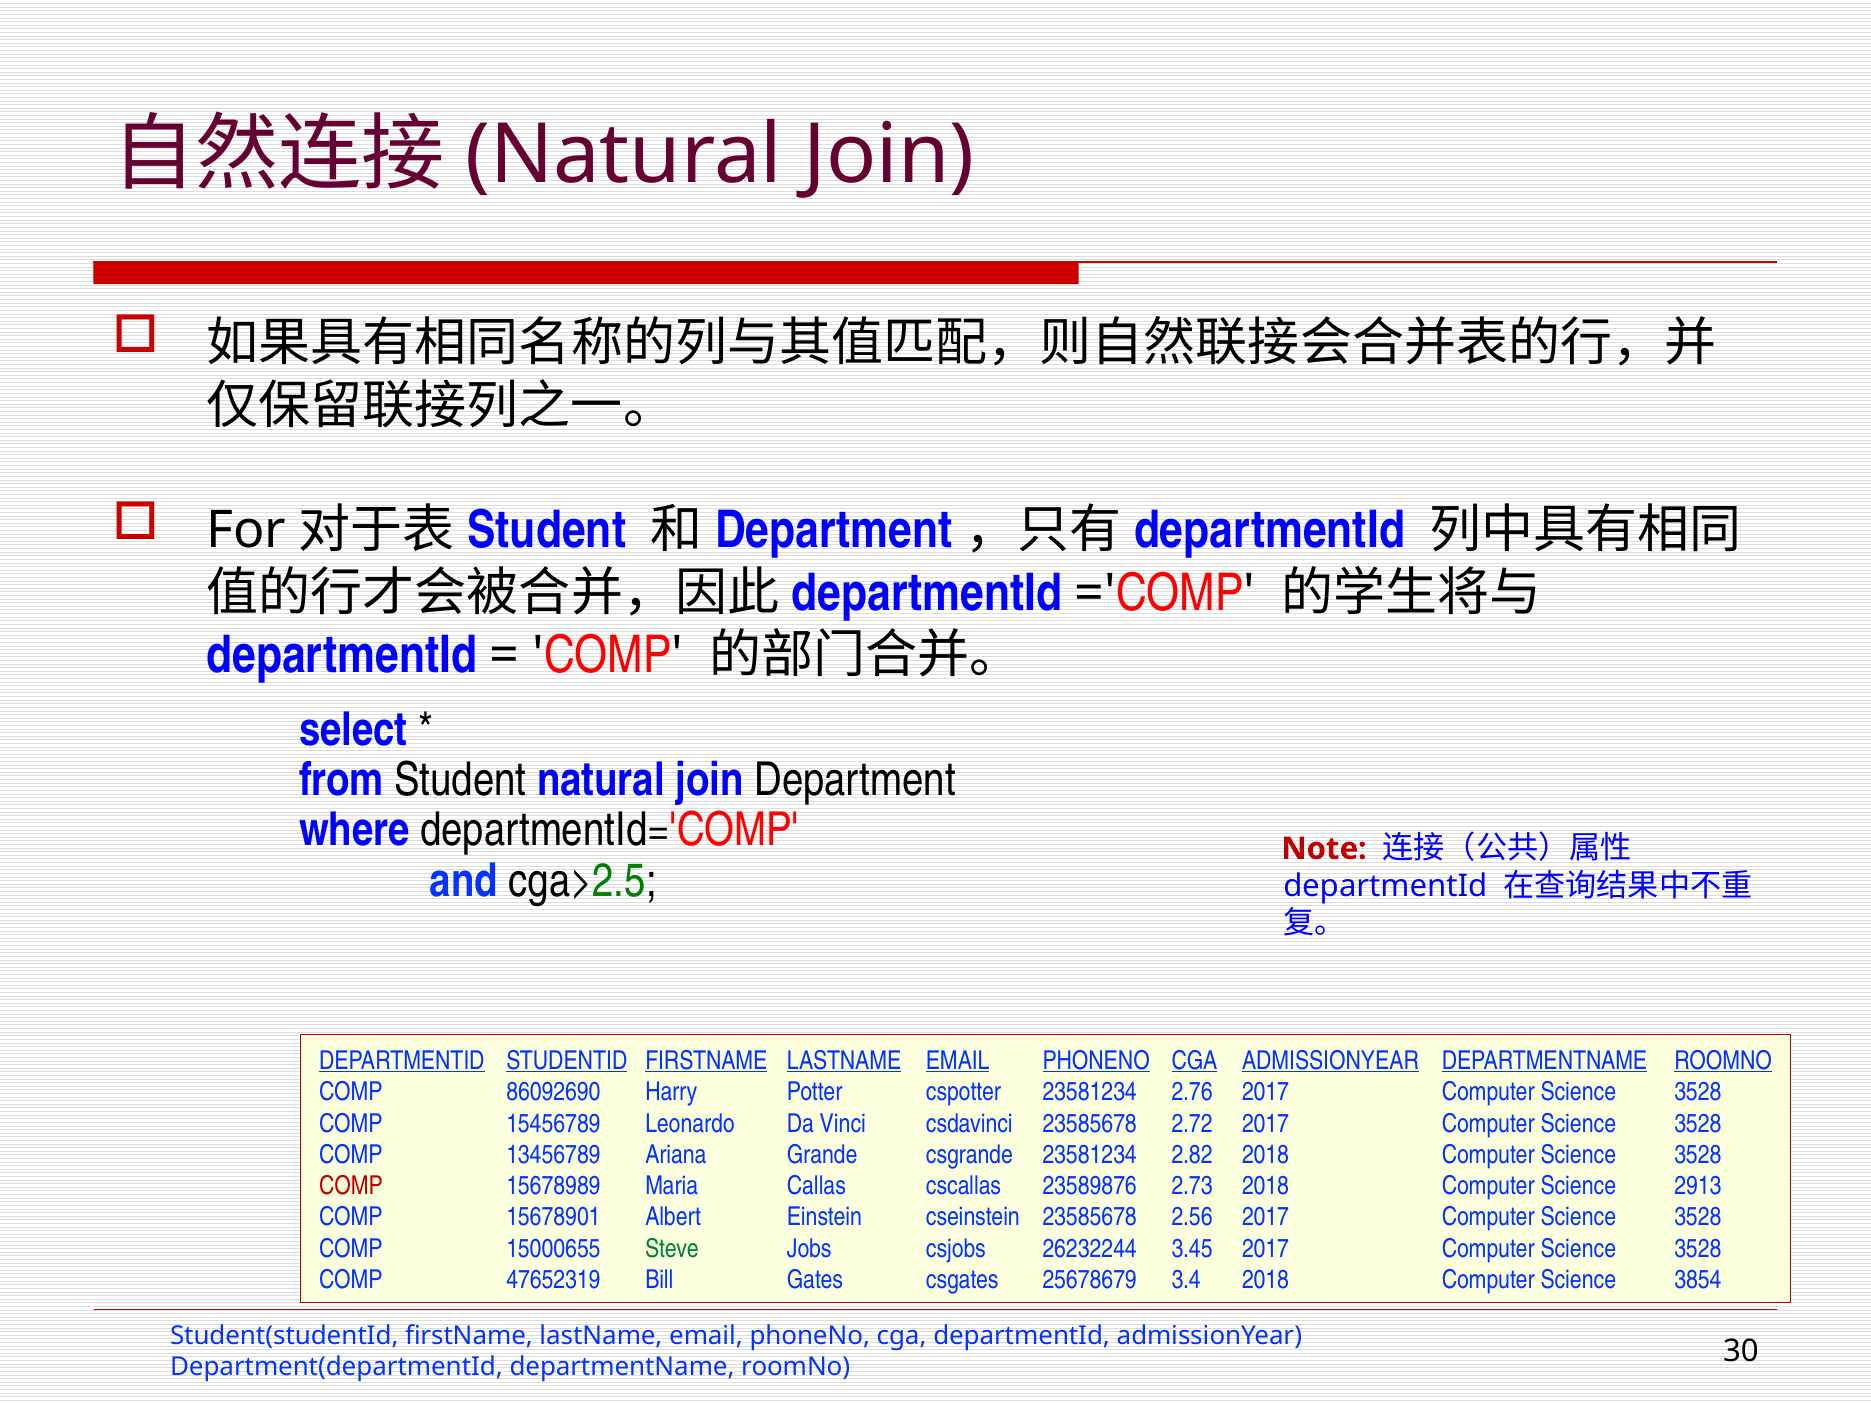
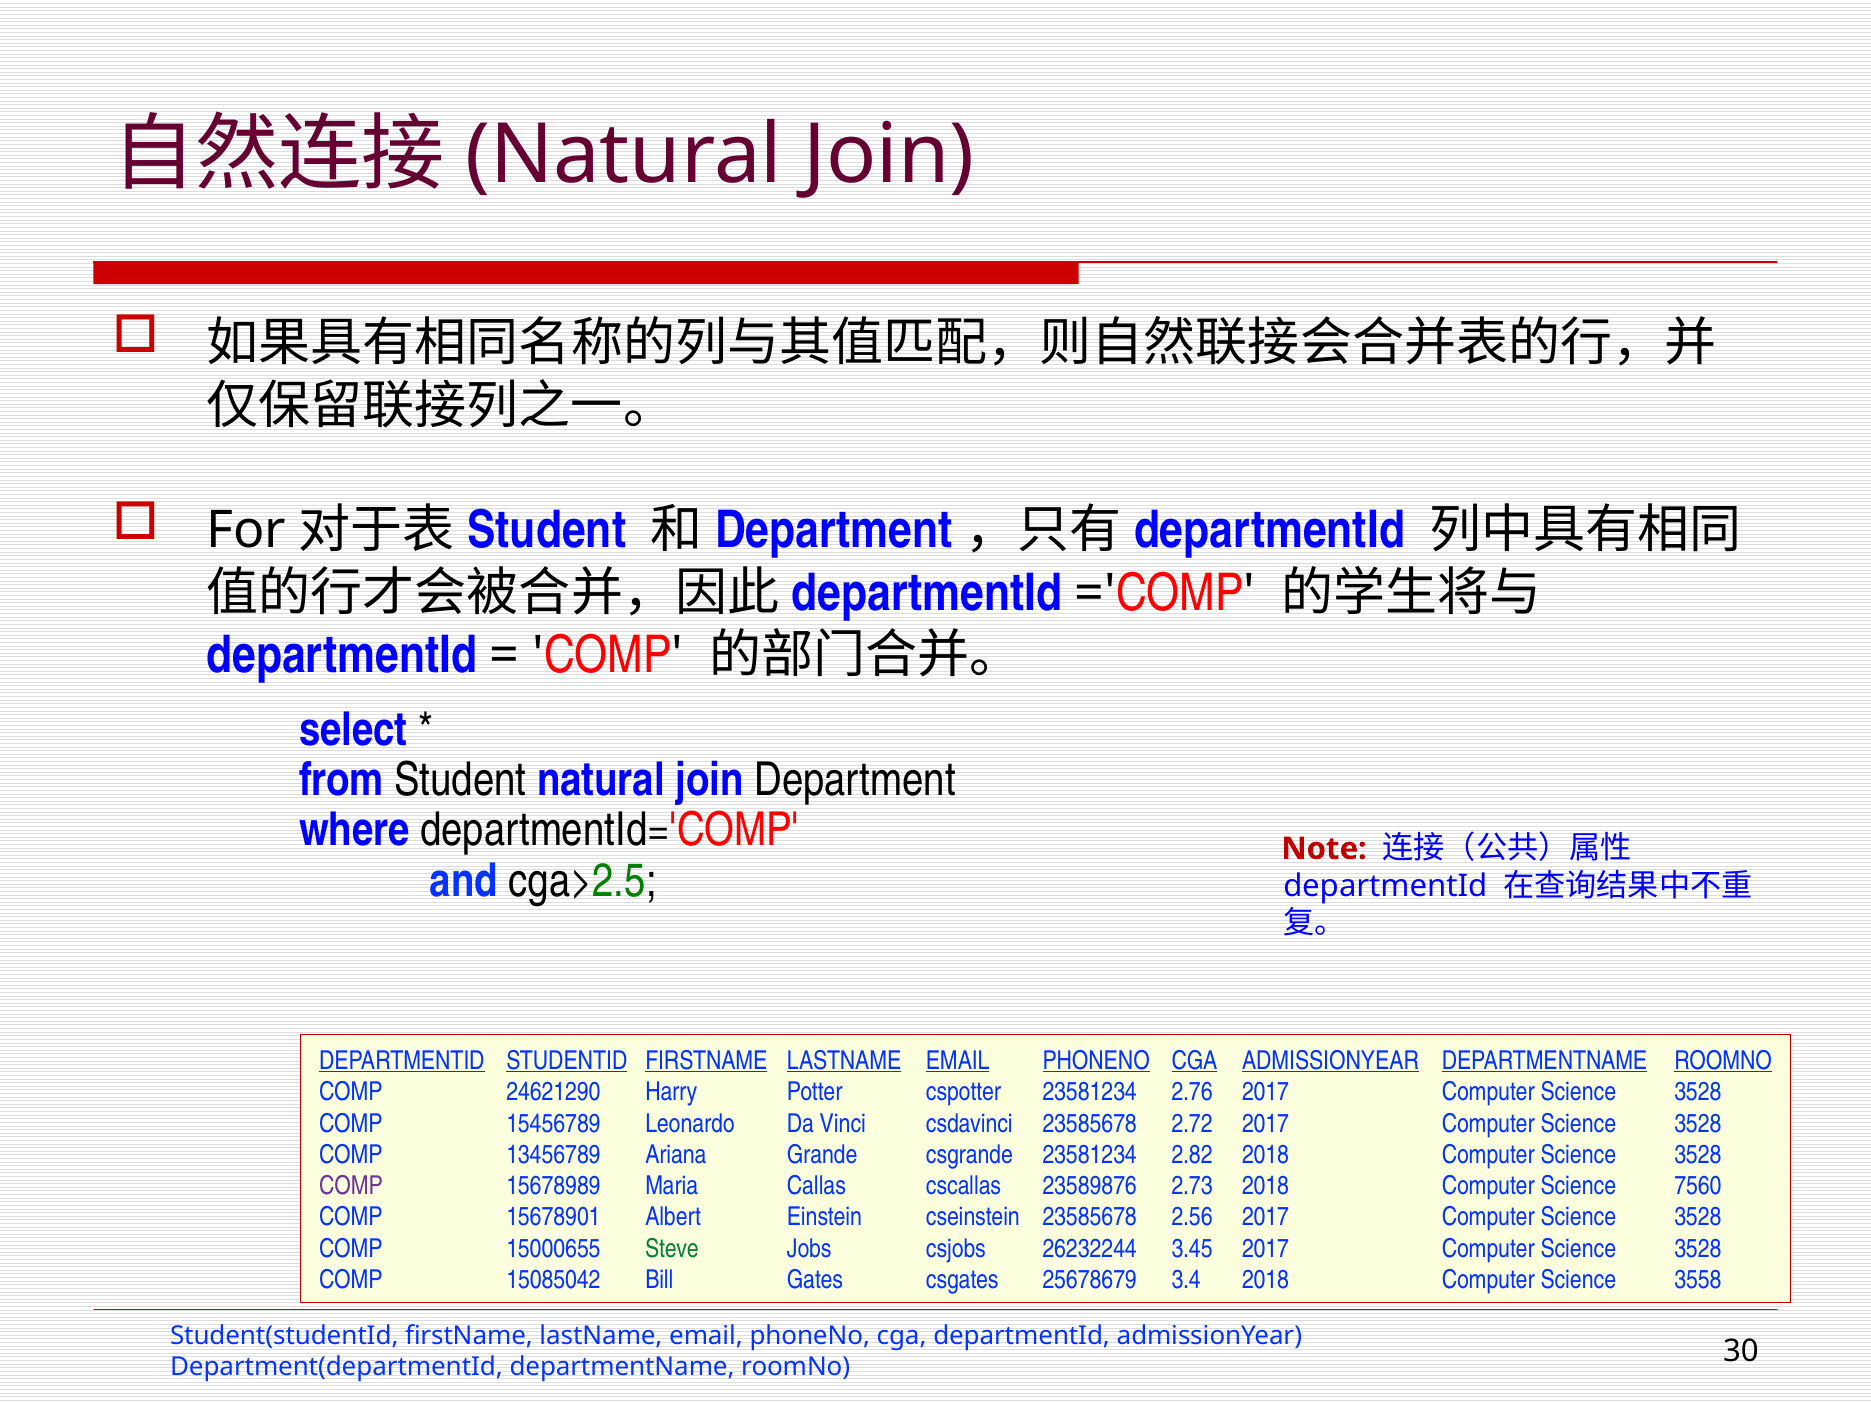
86092690: 86092690 -> 24621290
COMP at (351, 1186) colour: red -> purple
2913: 2913 -> 7560
47652319: 47652319 -> 15085042
3854: 3854 -> 3558
